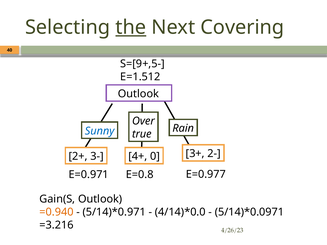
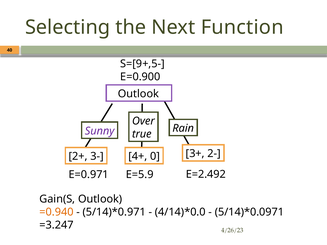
the underline: present -> none
Covering: Covering -> Function
E=1.512: E=1.512 -> E=0.900
Sunny colour: blue -> purple
E=0.8: E=0.8 -> E=5.9
E=0.977: E=0.977 -> E=2.492
=3.216: =3.216 -> =3.247
